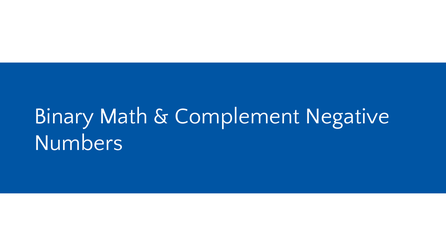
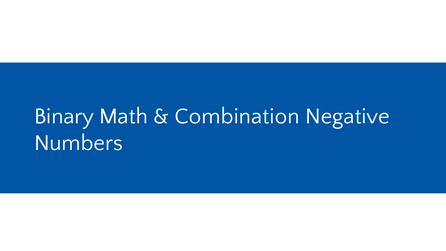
Complement: Complement -> Combination
